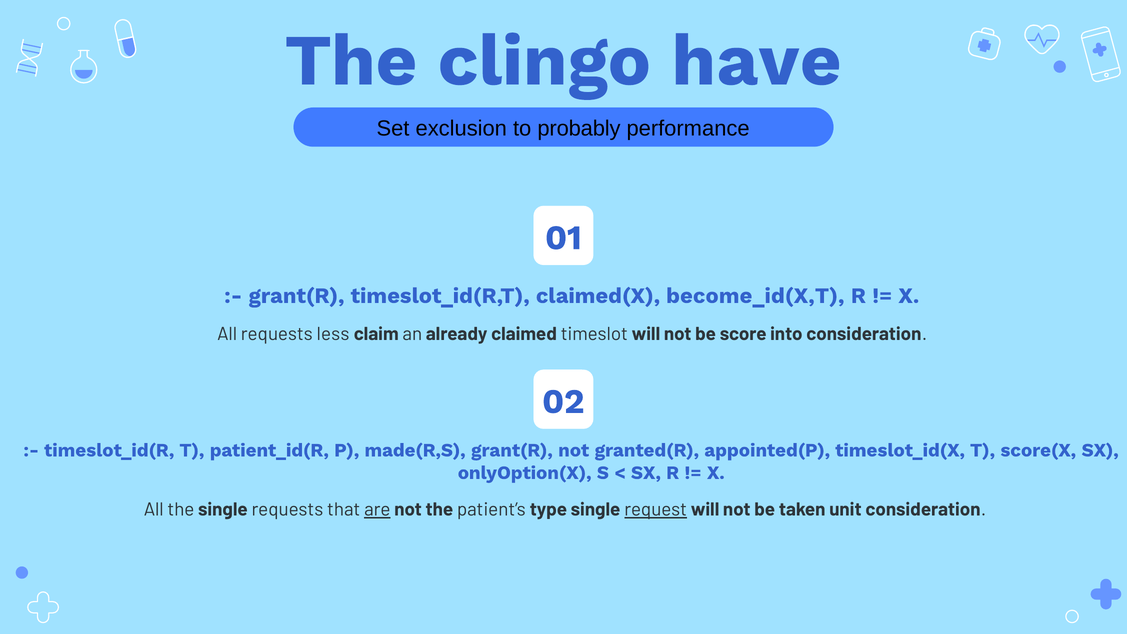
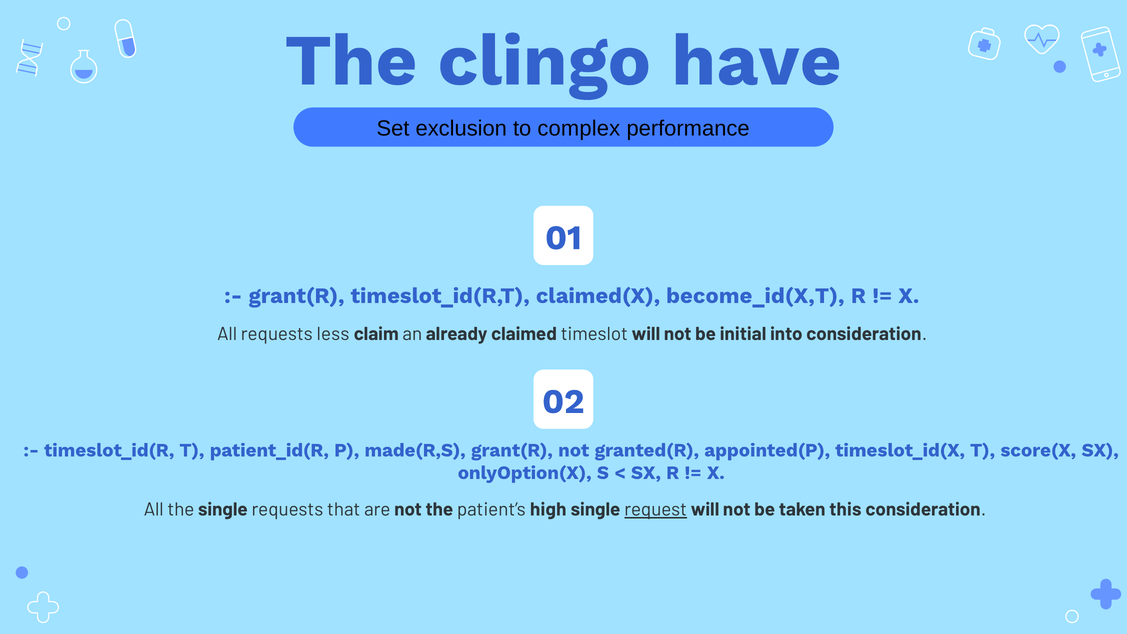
probably: probably -> complex
score: score -> initial
are underline: present -> none
type: type -> high
unit: unit -> this
